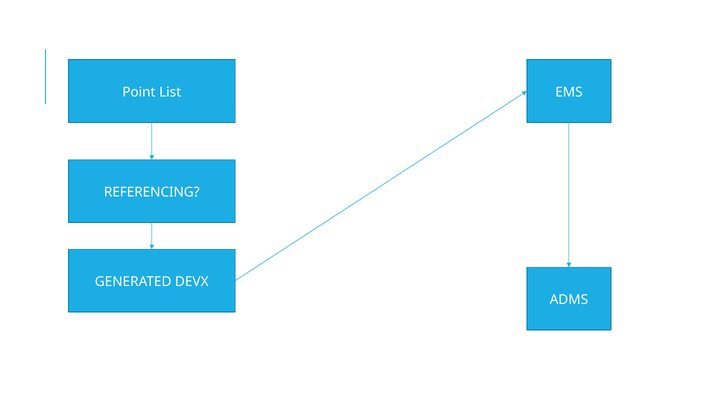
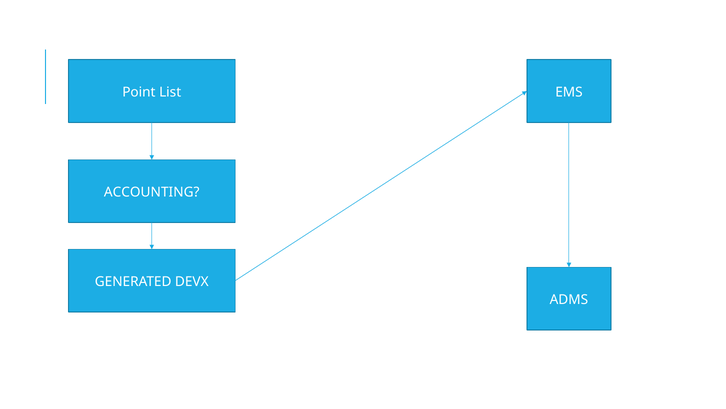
REFERENCING: REFERENCING -> ACCOUNTING
